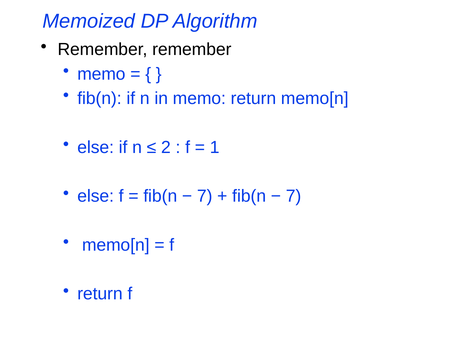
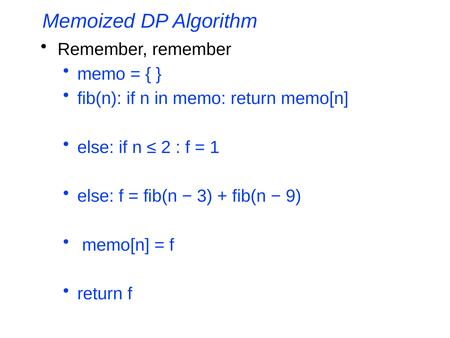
7 at (205, 196): 7 -> 3
7 at (294, 196): 7 -> 9
